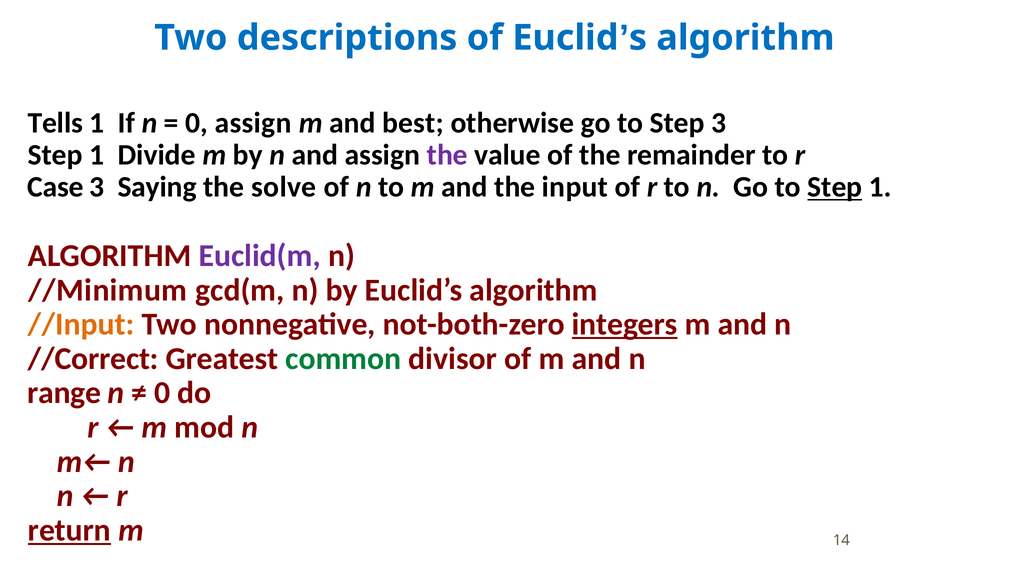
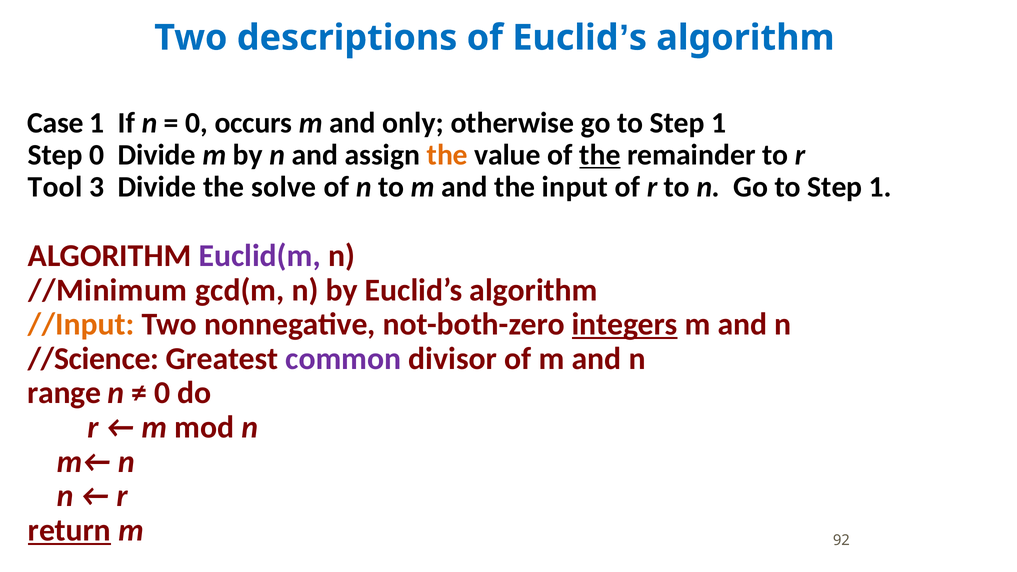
Tells: Tells -> Case
0 assign: assign -> occurs
best: best -> only
3 at (719, 123): 3 -> 1
1 at (97, 155): 1 -> 0
the at (447, 155) colour: purple -> orange
the at (600, 155) underline: none -> present
Case: Case -> Tool
3 Saying: Saying -> Divide
Step at (835, 187) underline: present -> none
//Correct: //Correct -> //Science
common colour: green -> purple
14: 14 -> 92
